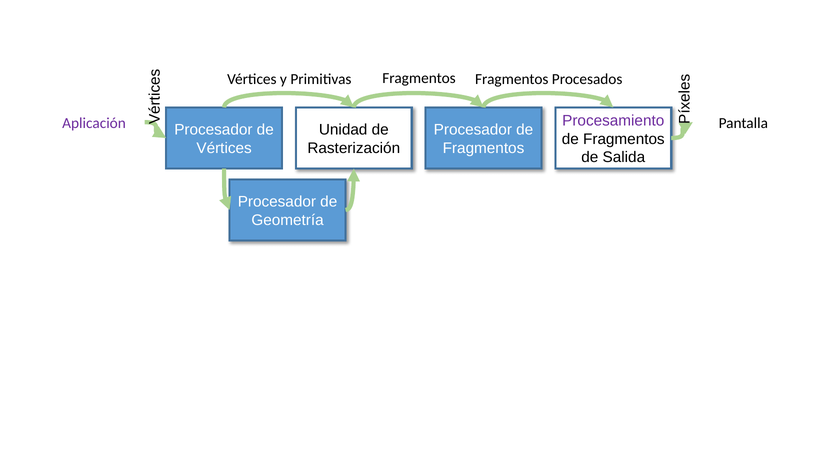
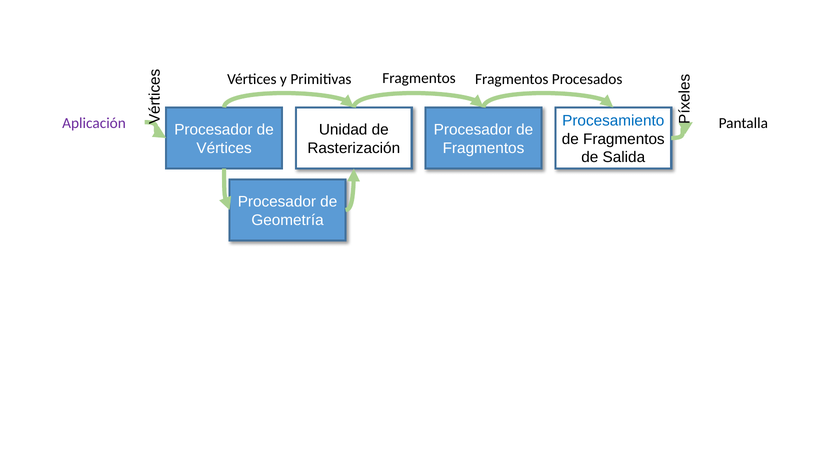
Procesamiento colour: purple -> blue
